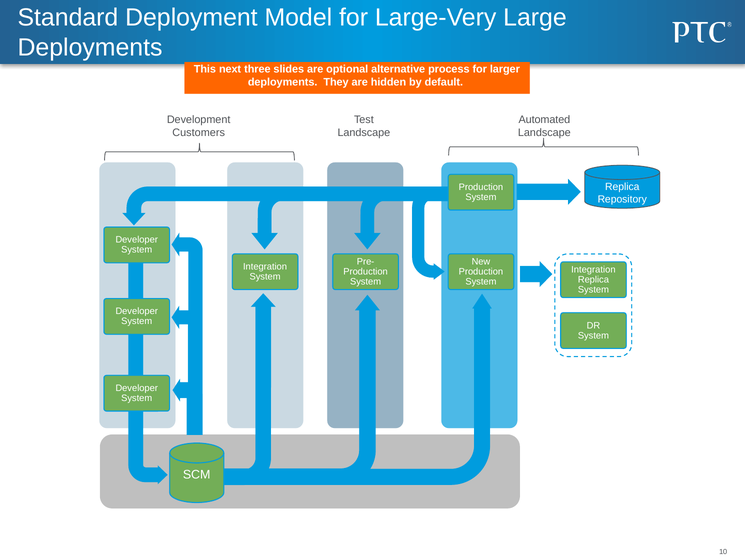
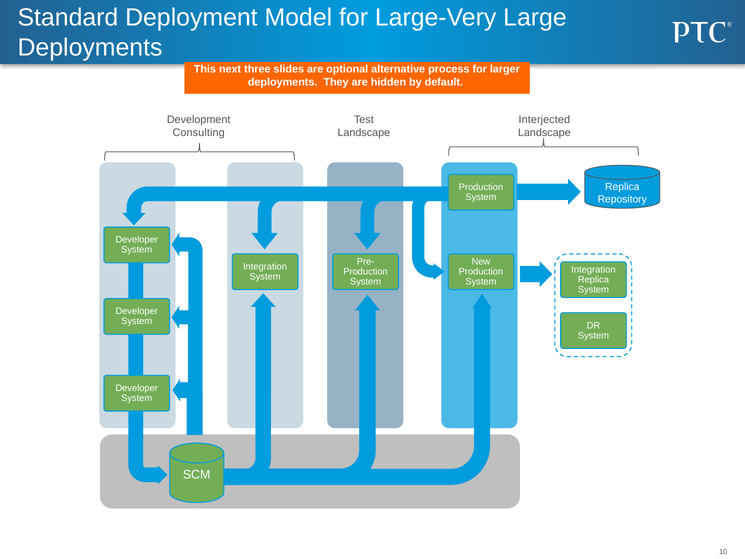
Automated: Automated -> Interjected
Customers: Customers -> Consulting
